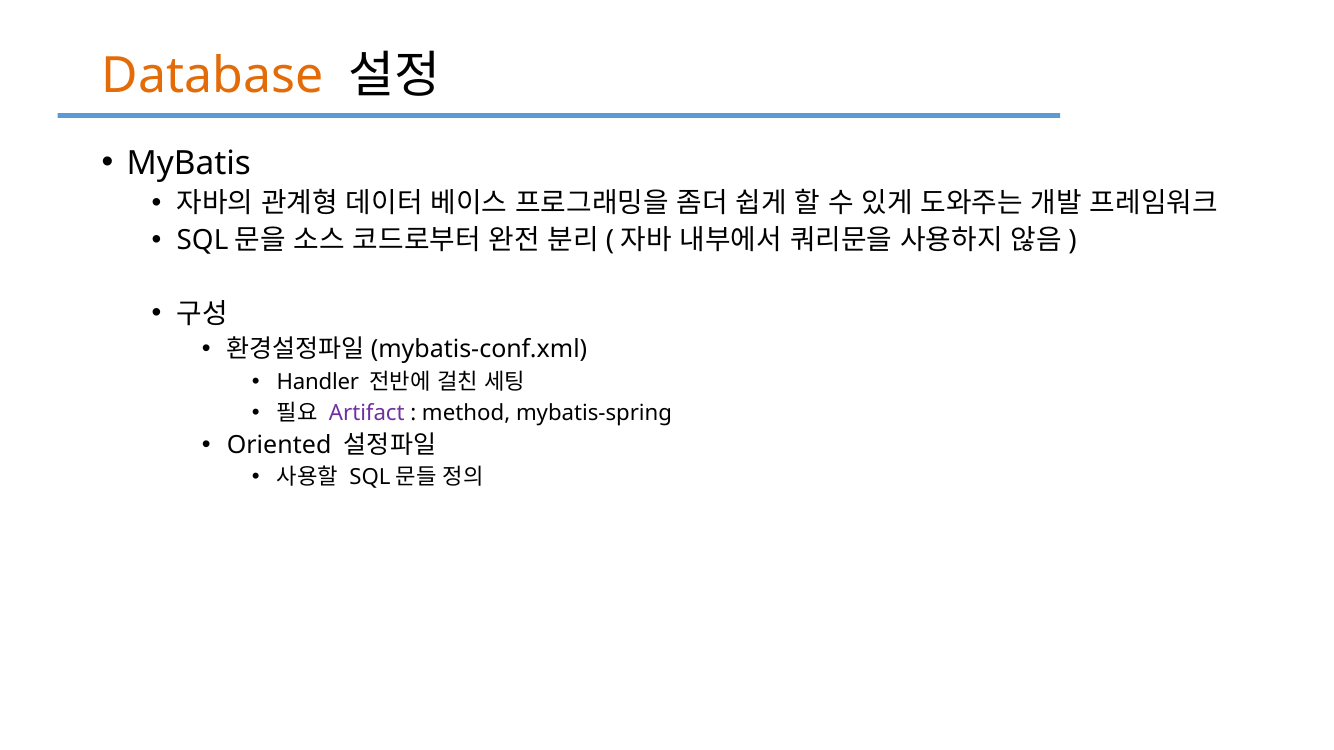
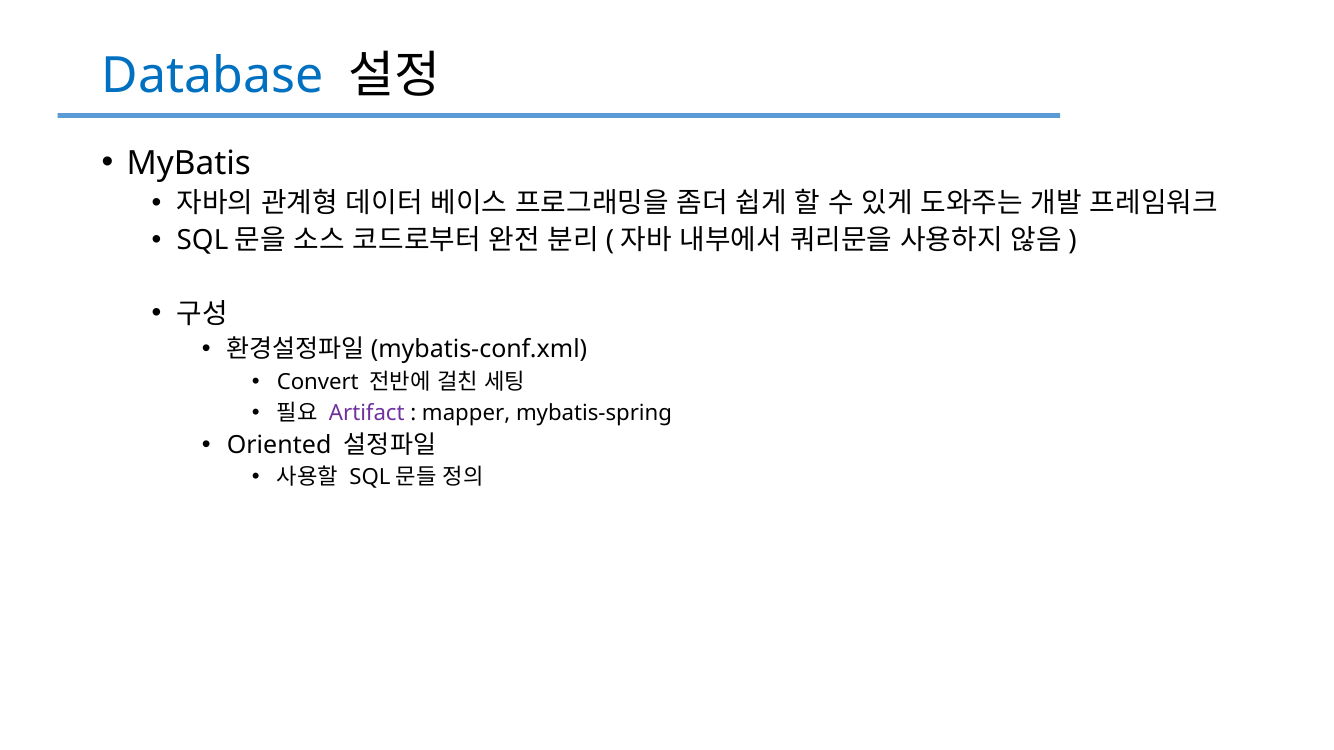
Database colour: orange -> blue
Handler: Handler -> Convert
method: method -> mapper
